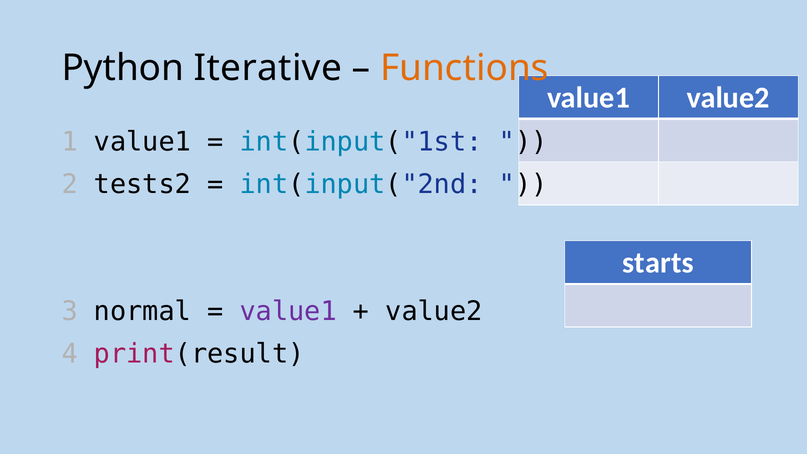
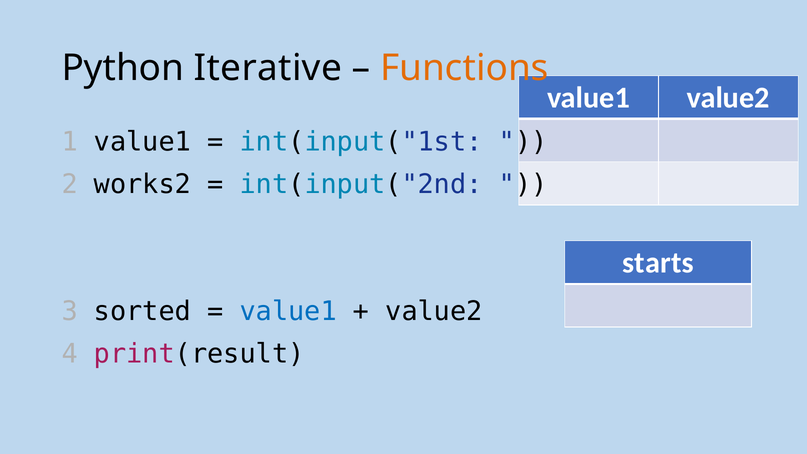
tests2: tests2 -> works2
normal: normal -> sorted
value1 at (288, 311) colour: purple -> blue
